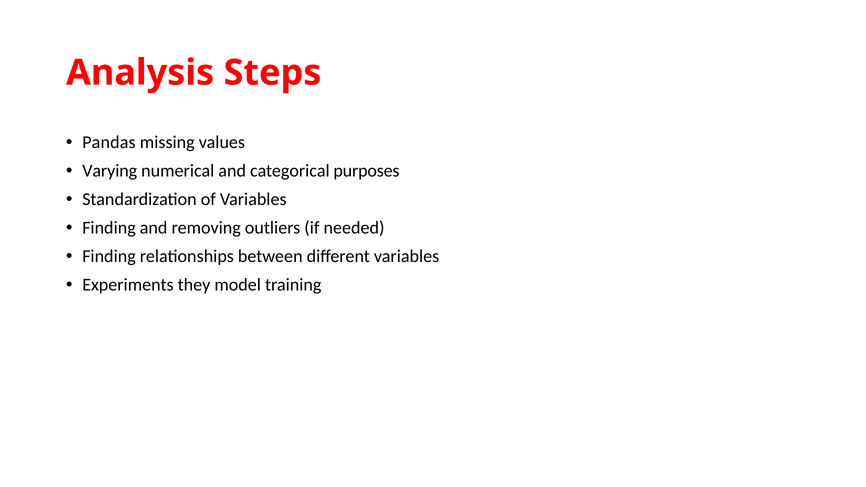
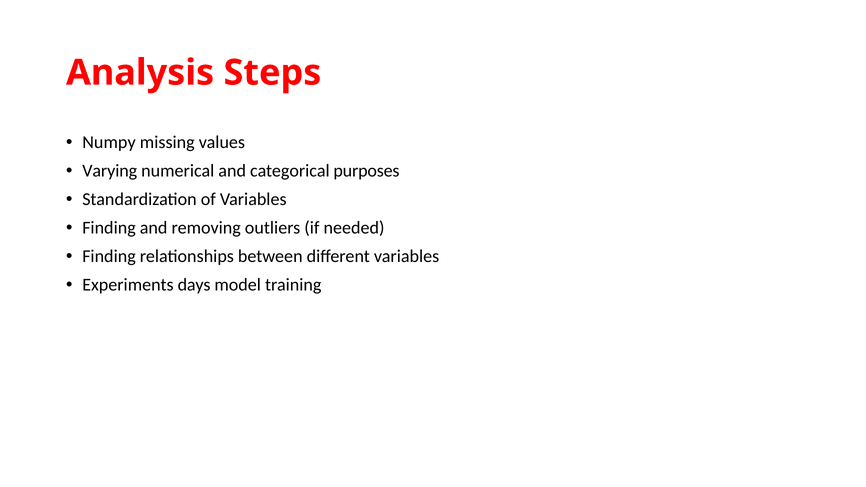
Pandas: Pandas -> Numpy
they: they -> days
